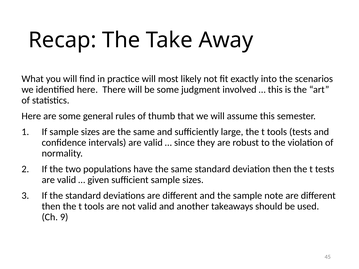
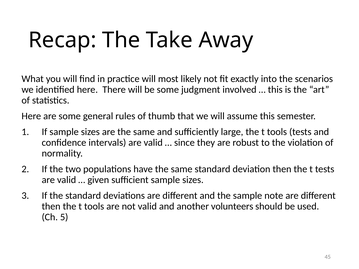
takeaways: takeaways -> volunteers
9: 9 -> 5
